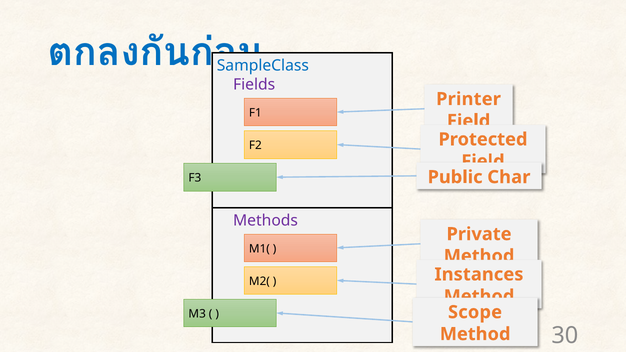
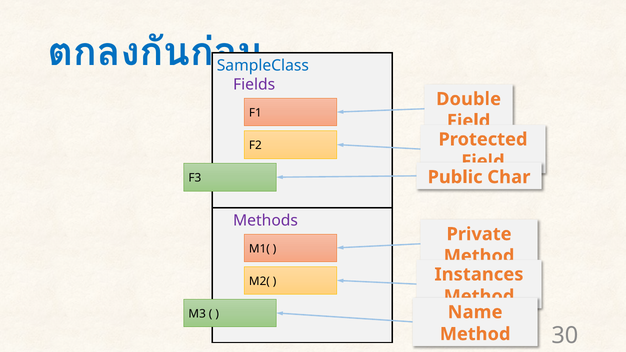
Printer: Printer -> Double
Scope: Scope -> Name
